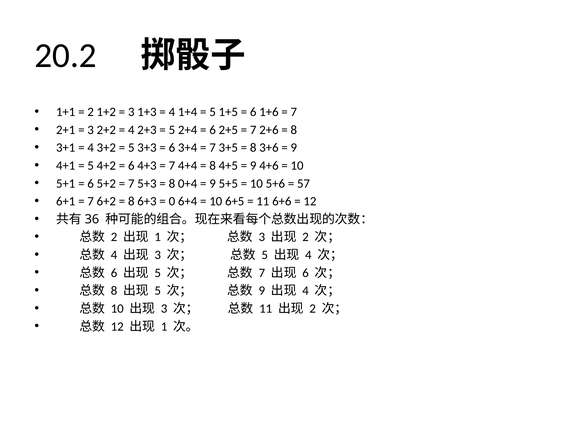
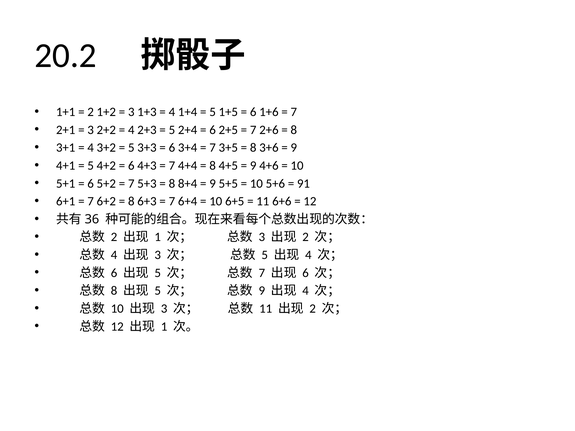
0+4: 0+4 -> 8+4
57: 57 -> 91
0 at (172, 201): 0 -> 7
